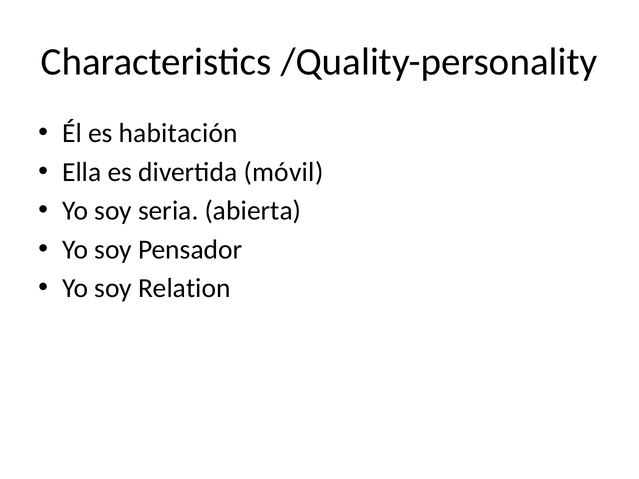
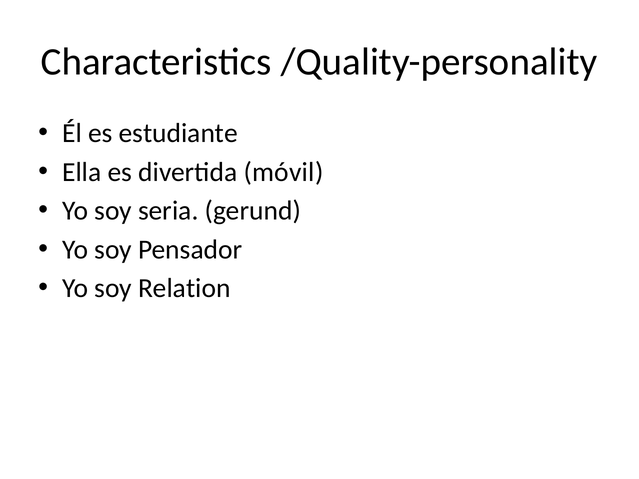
habitación: habitación -> estudiante
abierta: abierta -> gerund
